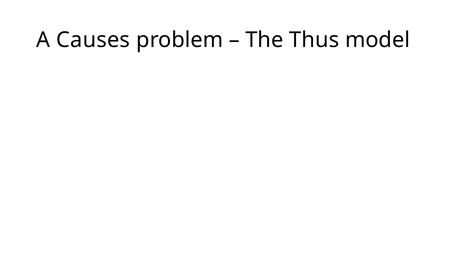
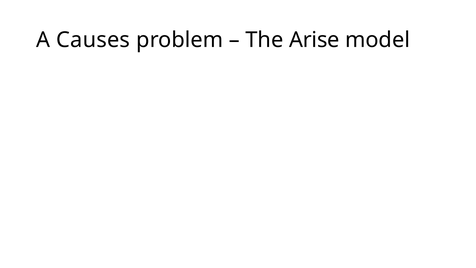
Thus: Thus -> Arise
